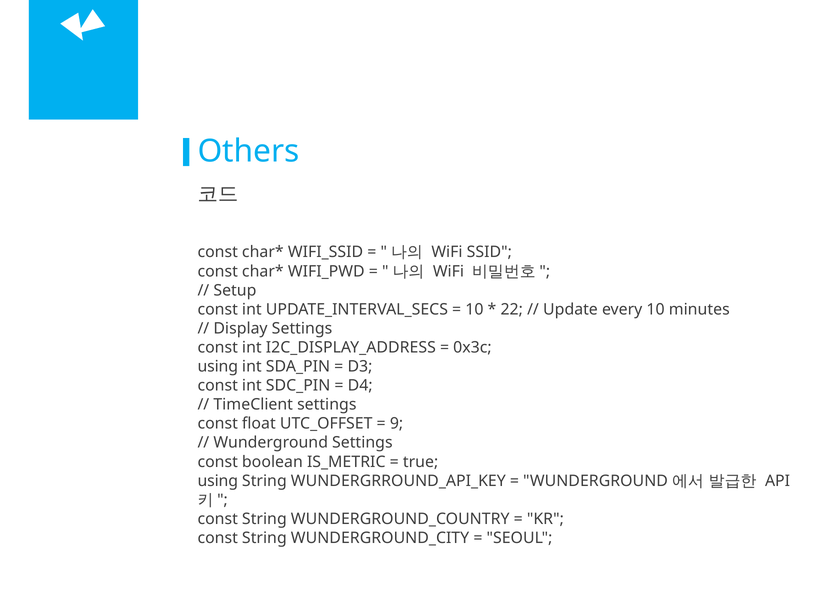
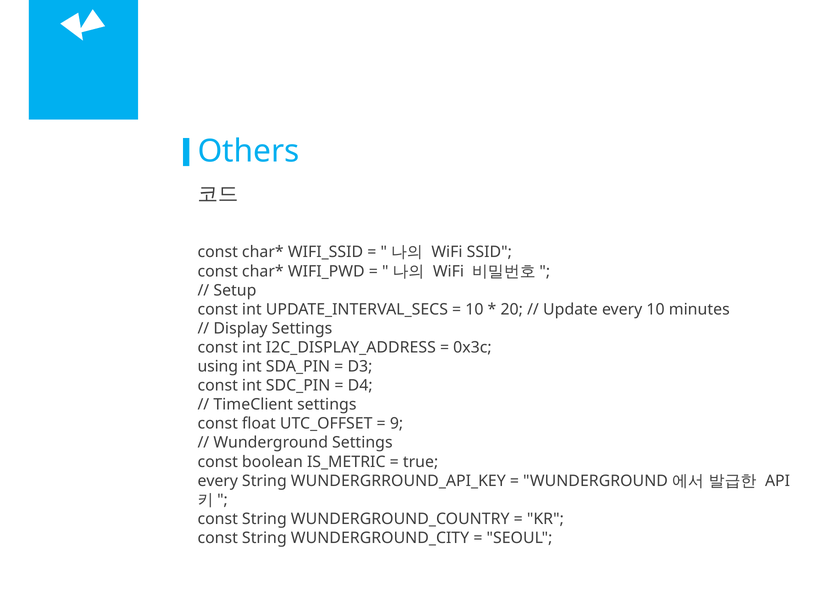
22: 22 -> 20
using at (218, 481): using -> every
